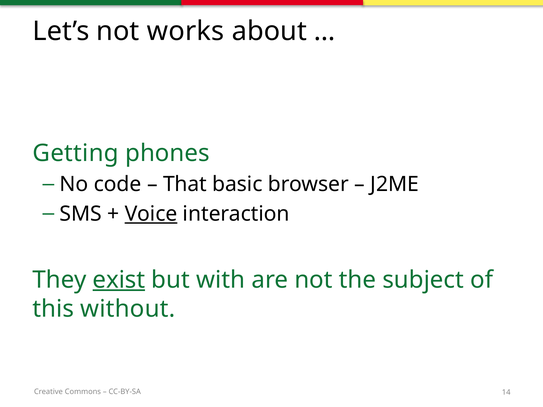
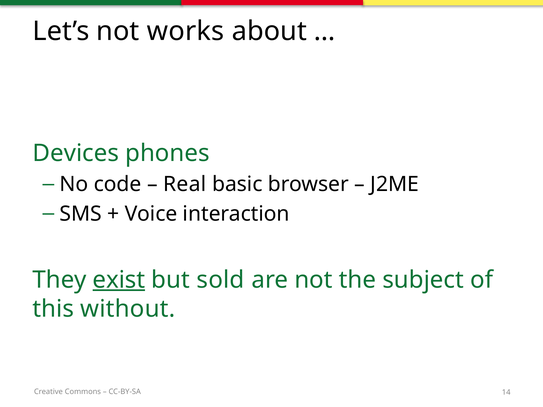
Getting: Getting -> Devices
That: That -> Real
Voice underline: present -> none
with: with -> sold
